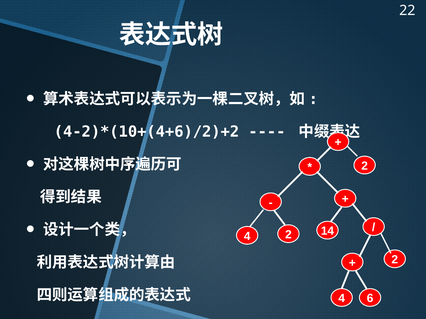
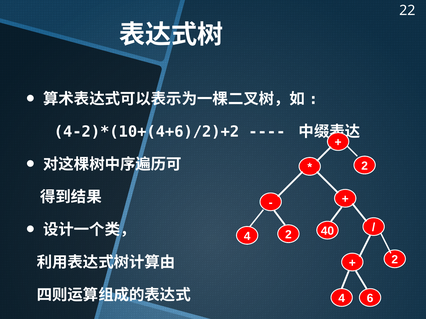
14: 14 -> 40
